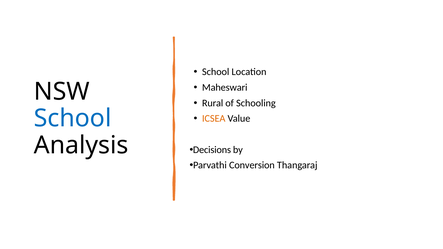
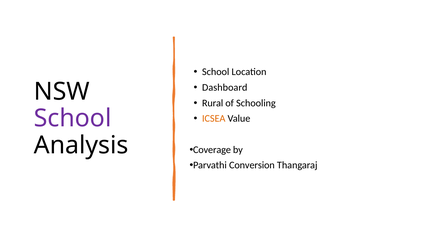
Maheswari: Maheswari -> Dashboard
School at (73, 118) colour: blue -> purple
Decisions: Decisions -> Coverage
